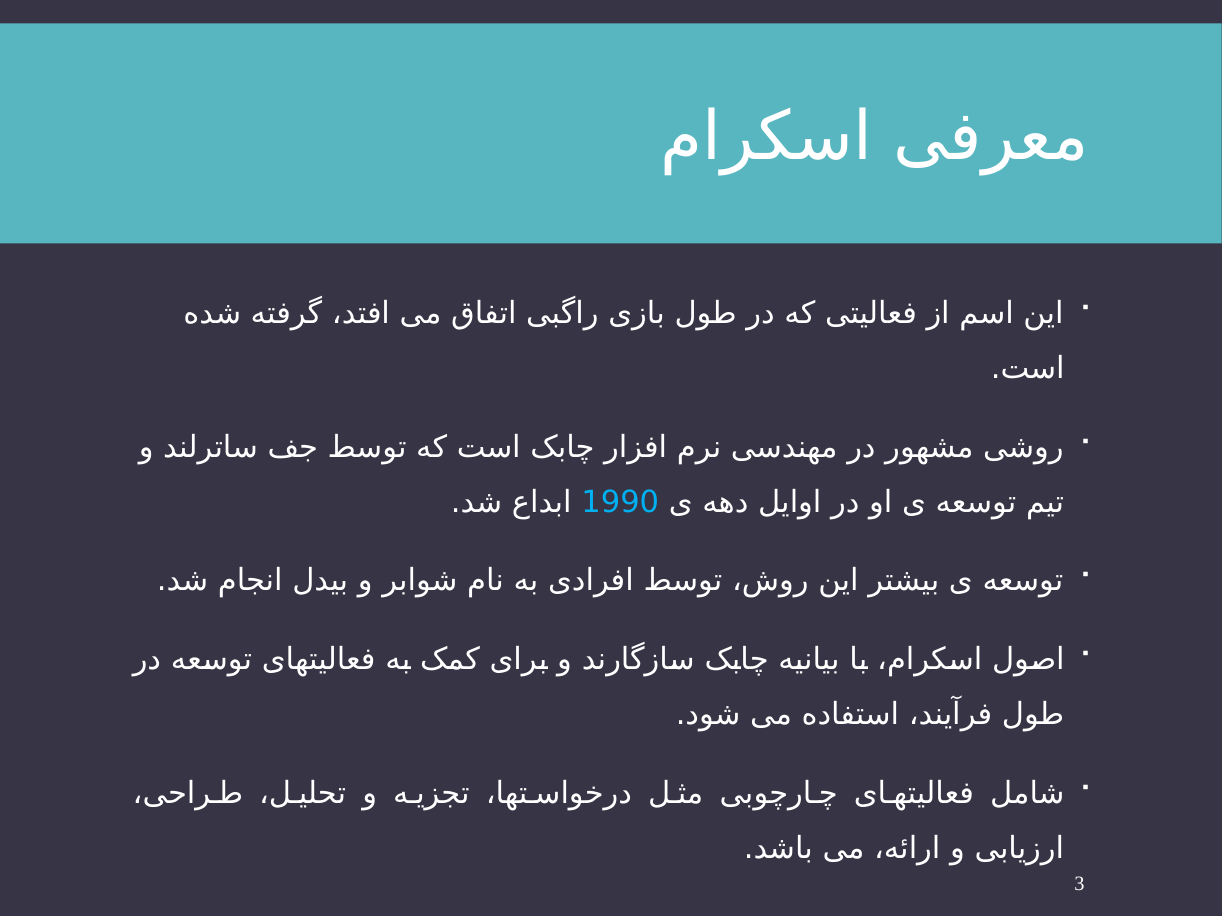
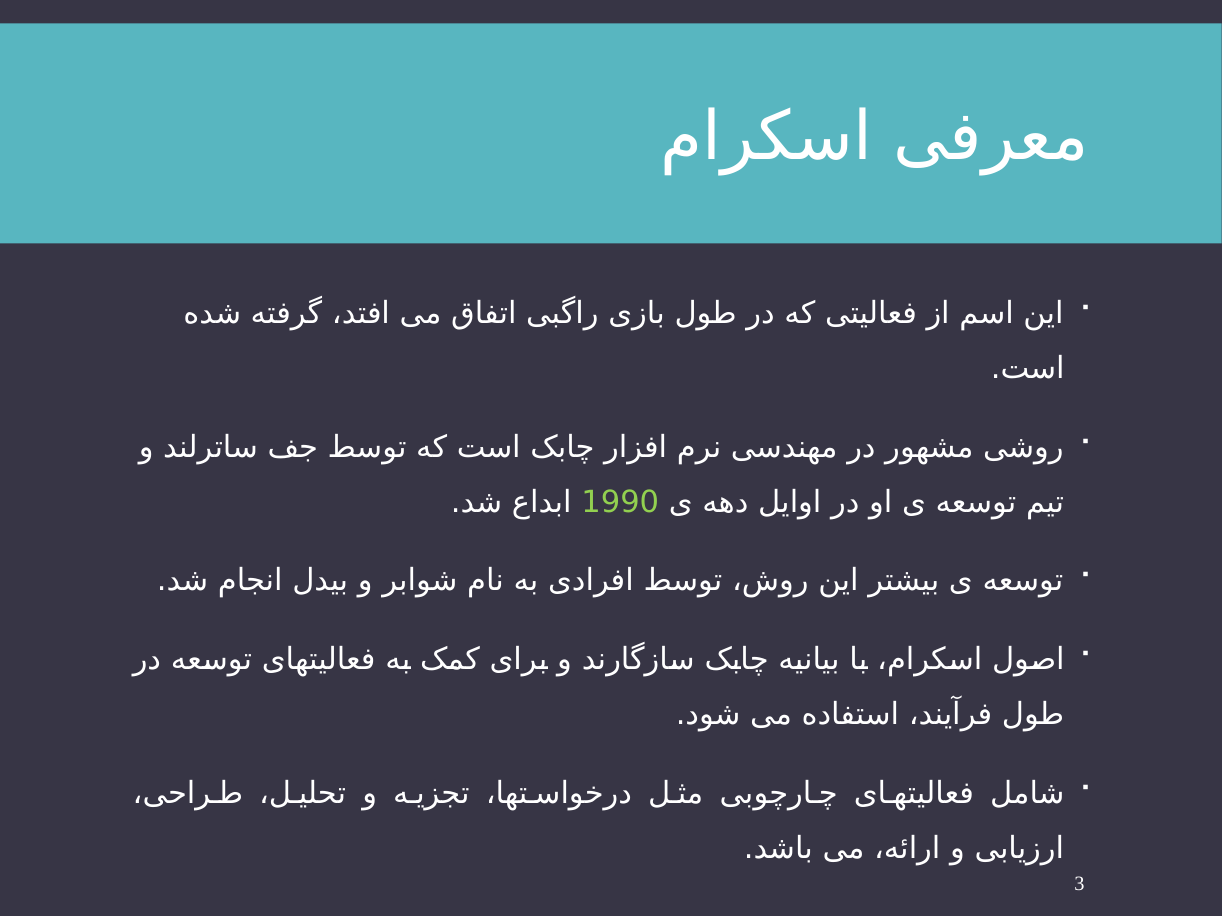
1990 colour: light blue -> light green
